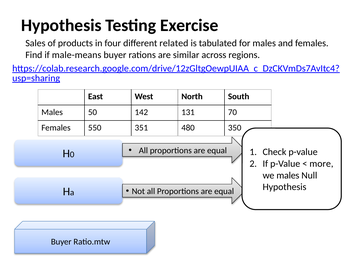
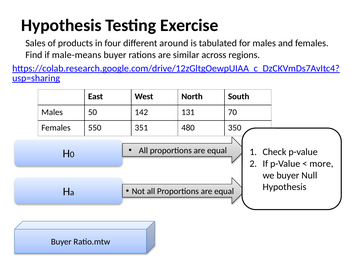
related: related -> around
we males: males -> buyer
